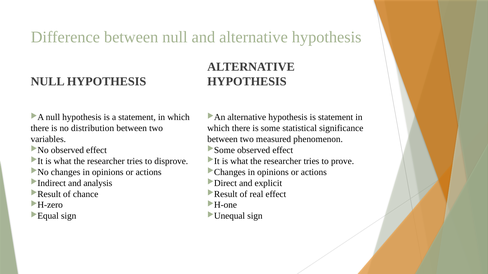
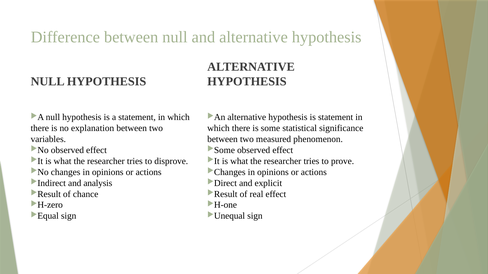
distribution: distribution -> explanation
